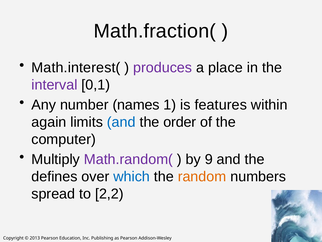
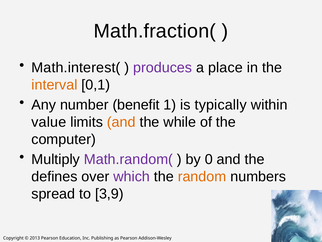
interval colour: purple -> orange
names: names -> benefit
features: features -> typically
again: again -> value
and at (121, 122) colour: blue -> orange
order: order -> while
9: 9 -> 0
which colour: blue -> purple
2,2: 2,2 -> 3,9
